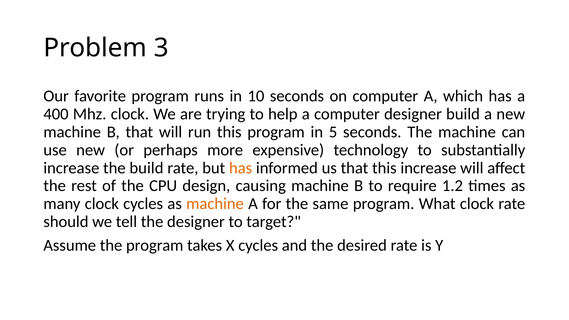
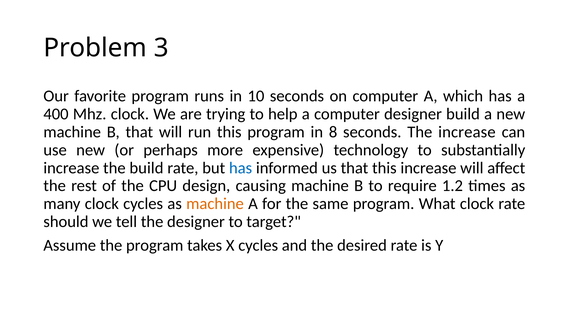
5: 5 -> 8
The machine: machine -> increase
has at (241, 168) colour: orange -> blue
